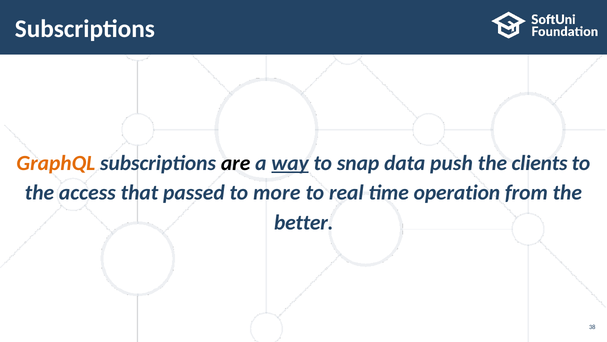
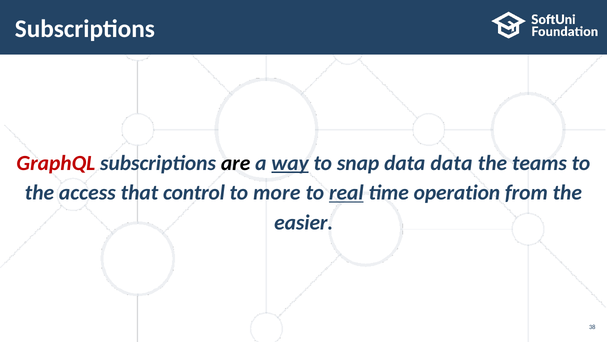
GraphQL colour: orange -> red
data push: push -> data
clients: clients -> teams
passed: passed -> control
real underline: none -> present
better: better -> easier
